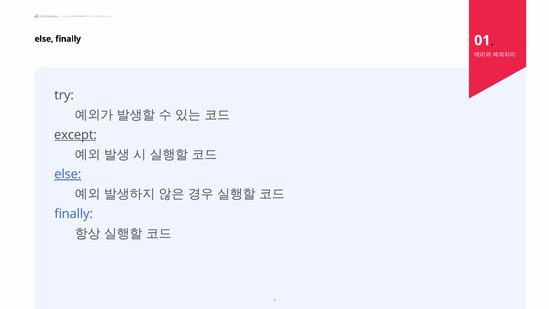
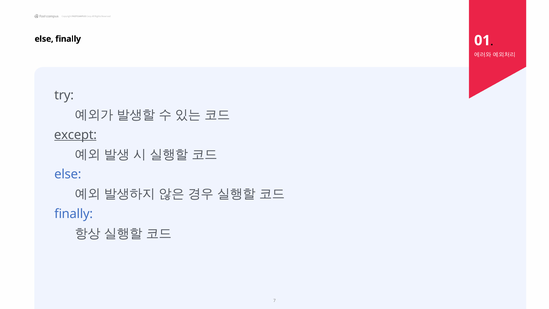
else at (68, 174) underline: present -> none
